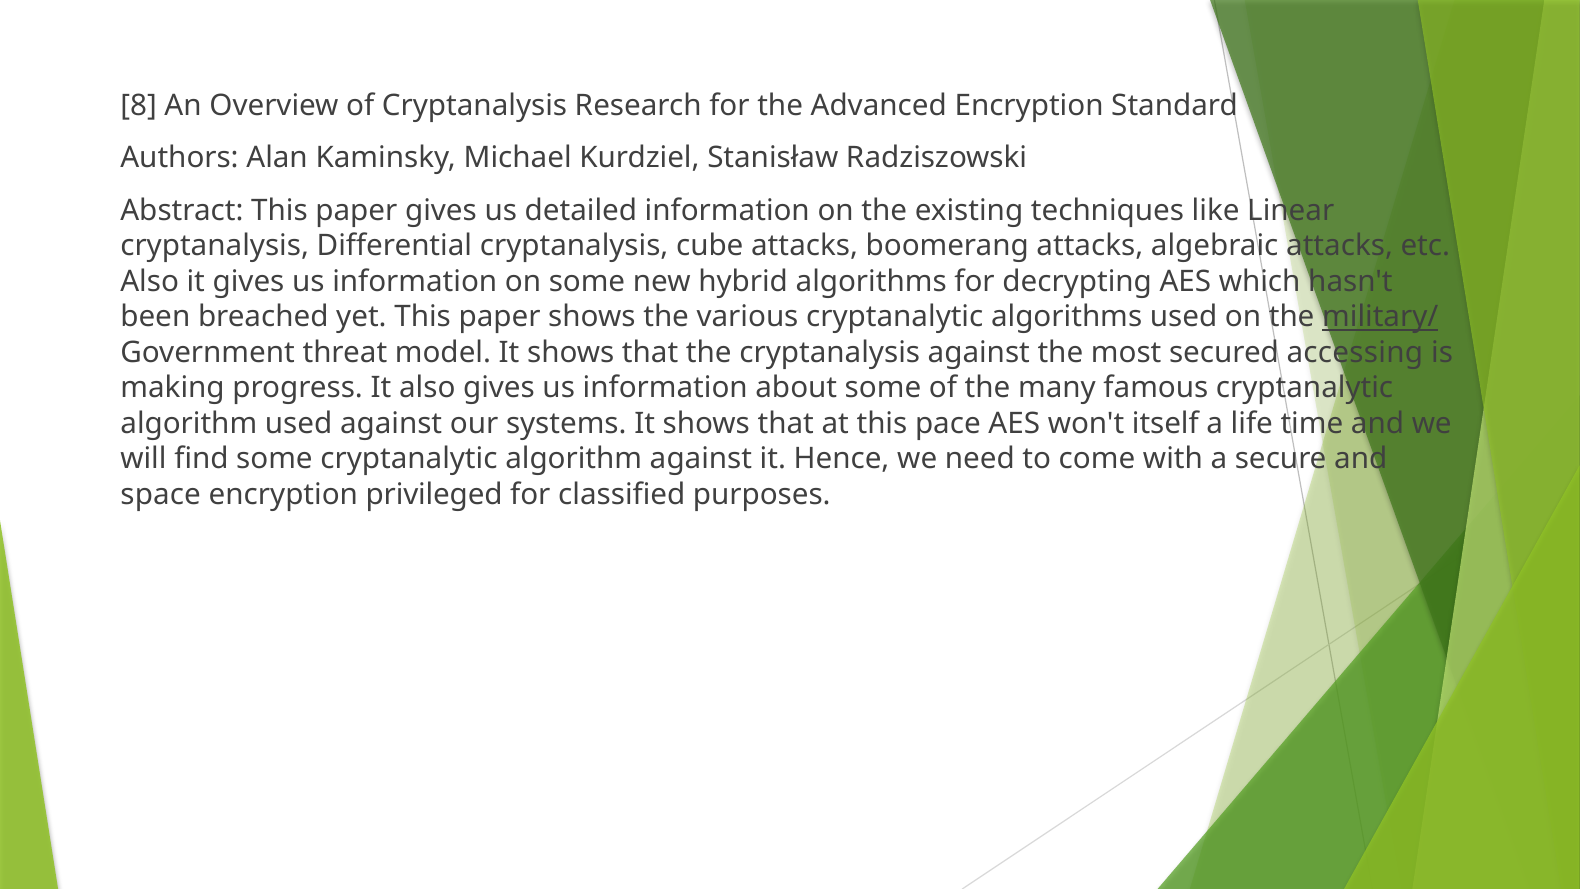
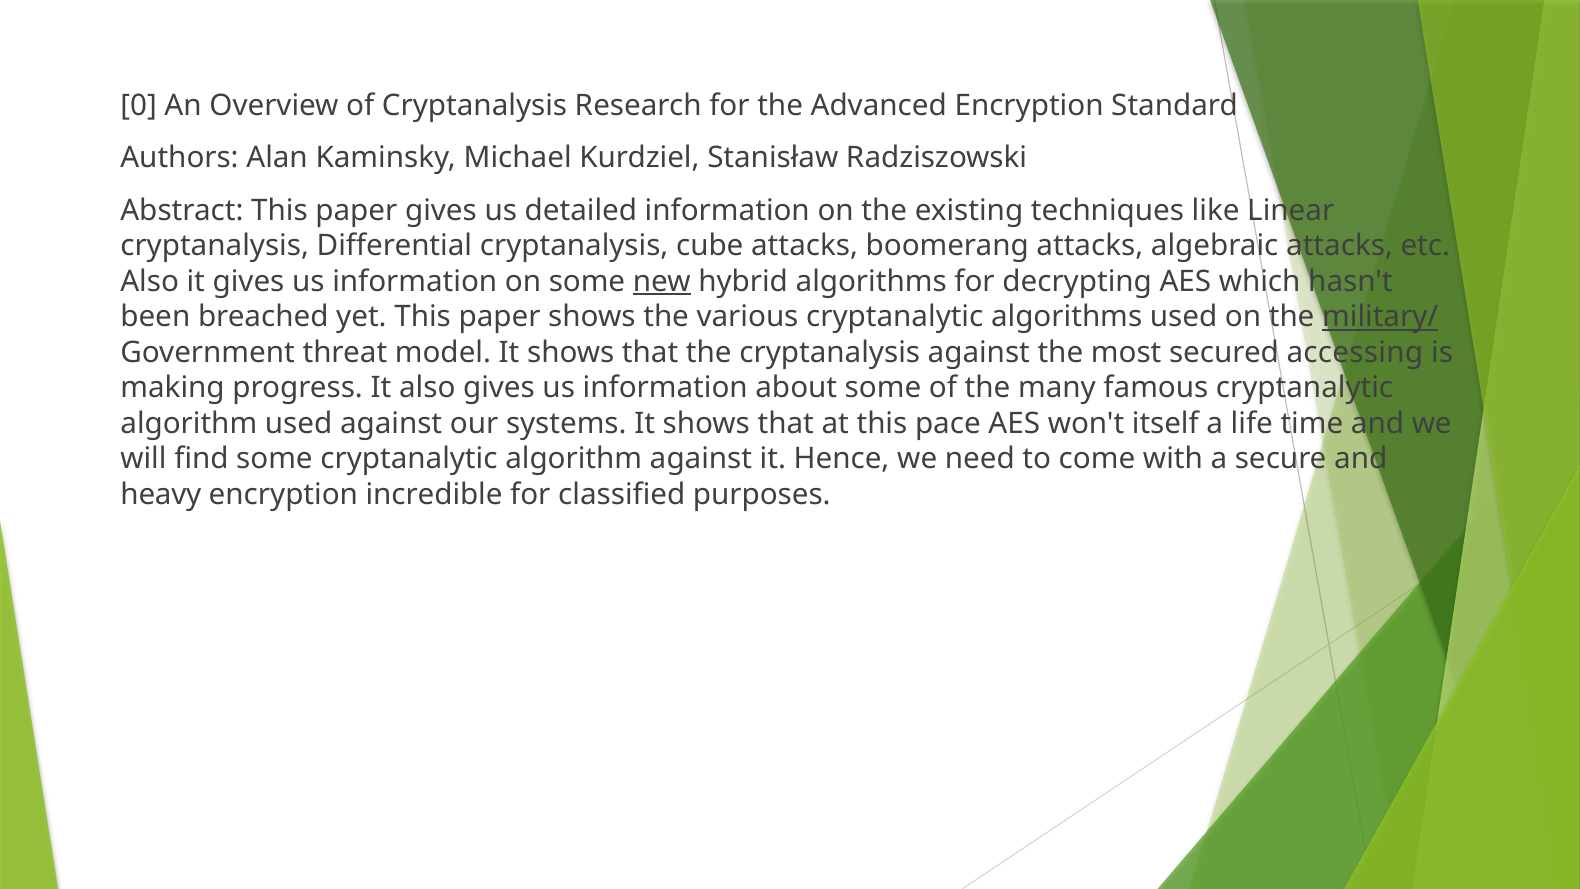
8: 8 -> 0
new underline: none -> present
space: space -> heavy
privileged: privileged -> incredible
